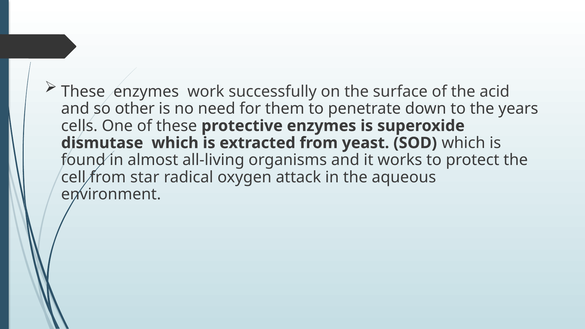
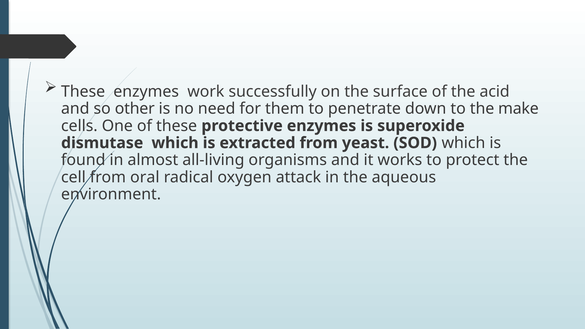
years: years -> make
star: star -> oral
